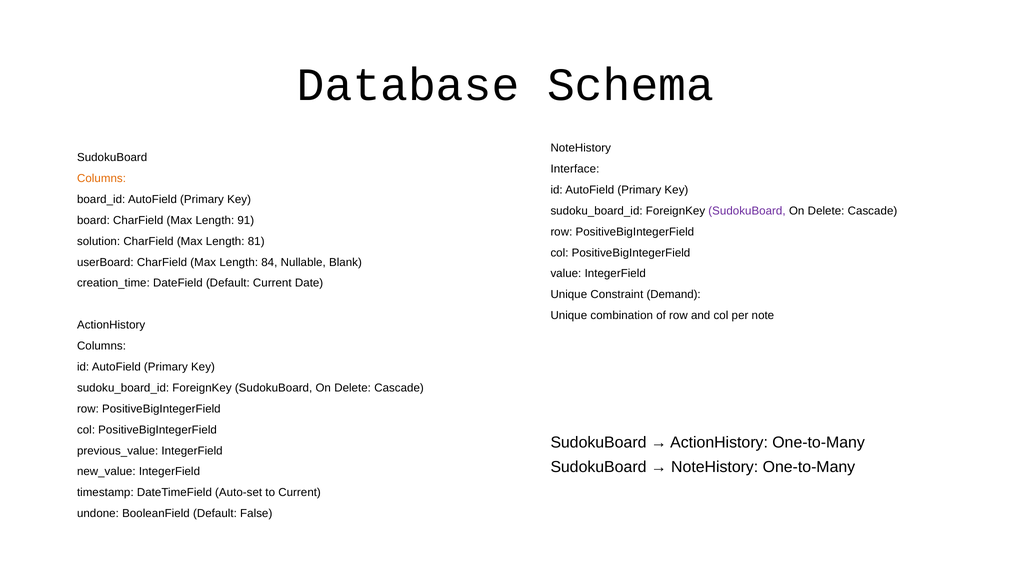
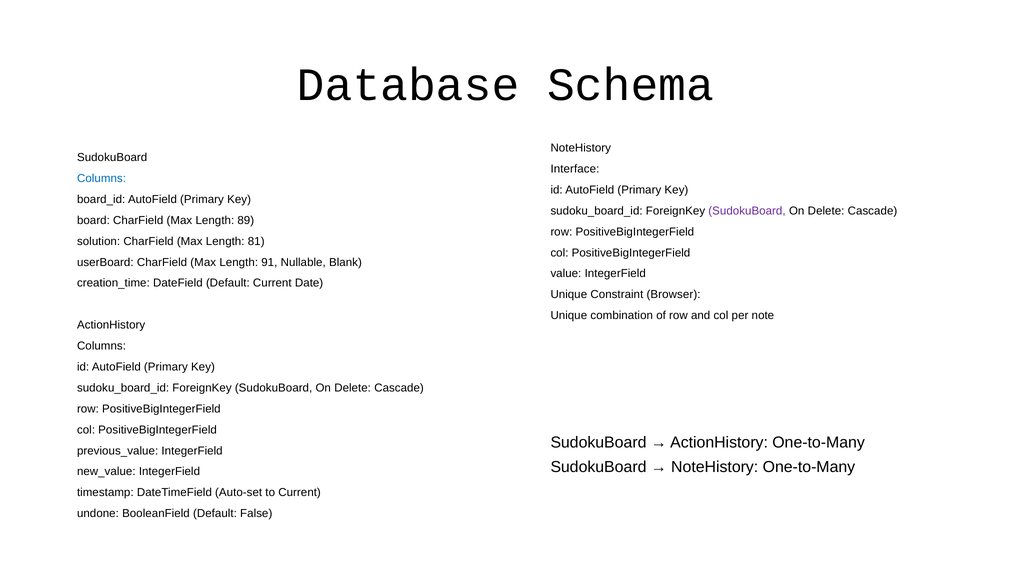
Columns at (101, 178) colour: orange -> blue
91: 91 -> 89
84: 84 -> 91
Demand: Demand -> Browser
